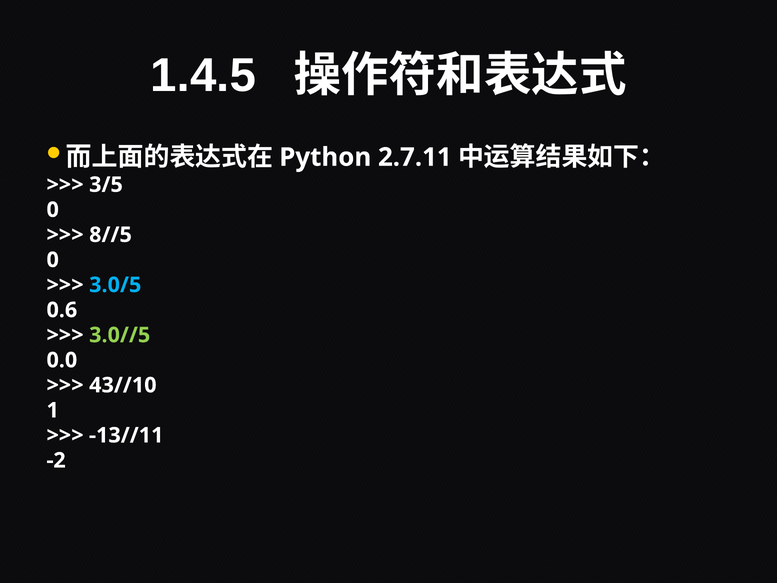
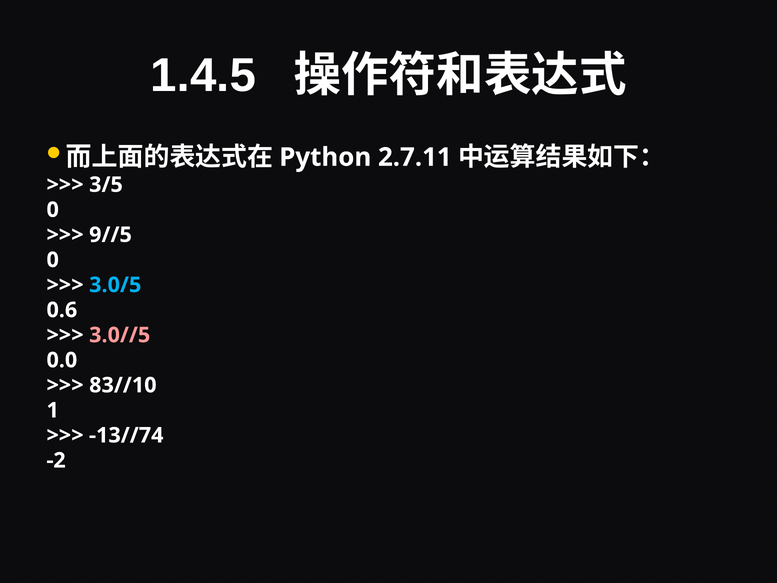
8//5: 8//5 -> 9//5
3.0//5 colour: light green -> pink
43//10: 43//10 -> 83//10
-13//11: -13//11 -> -13//74
